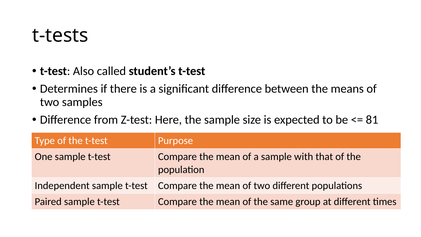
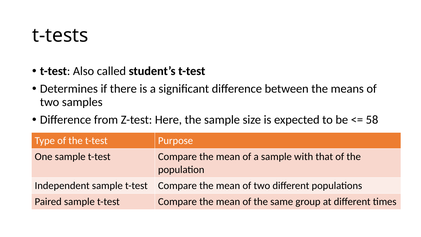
81: 81 -> 58
